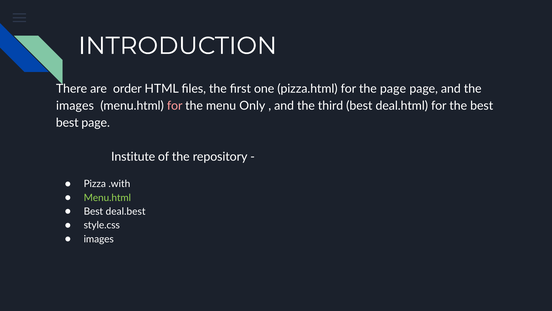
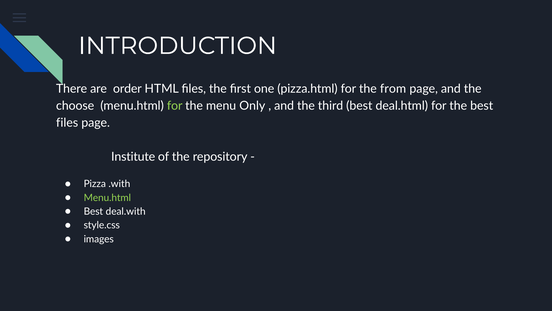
the page: page -> from
images at (75, 106): images -> choose
for at (175, 106) colour: pink -> light green
best at (67, 123): best -> files
deal.best: deal.best -> deal.with
